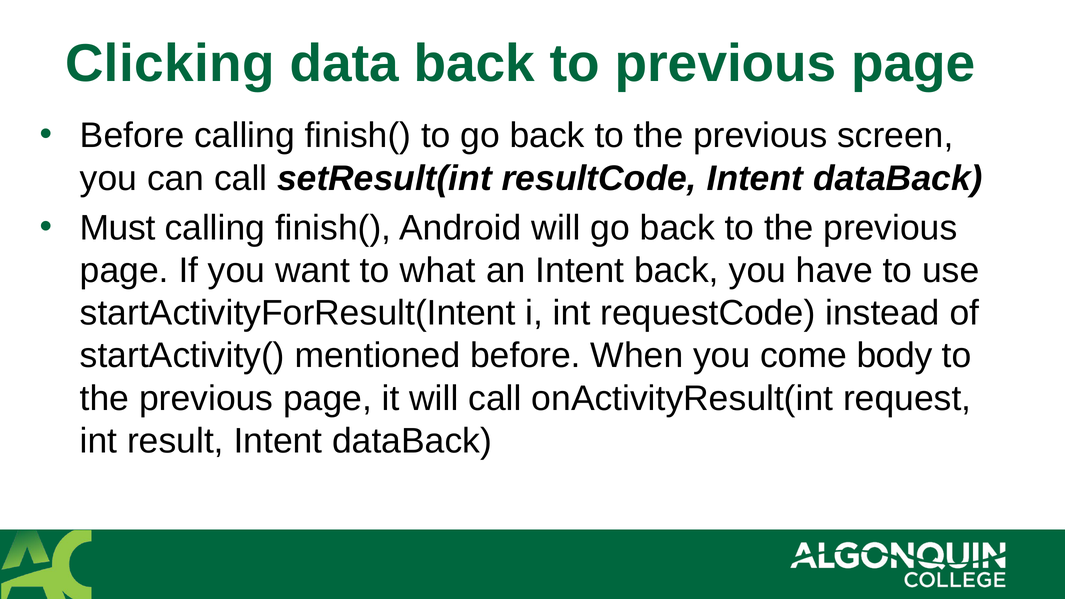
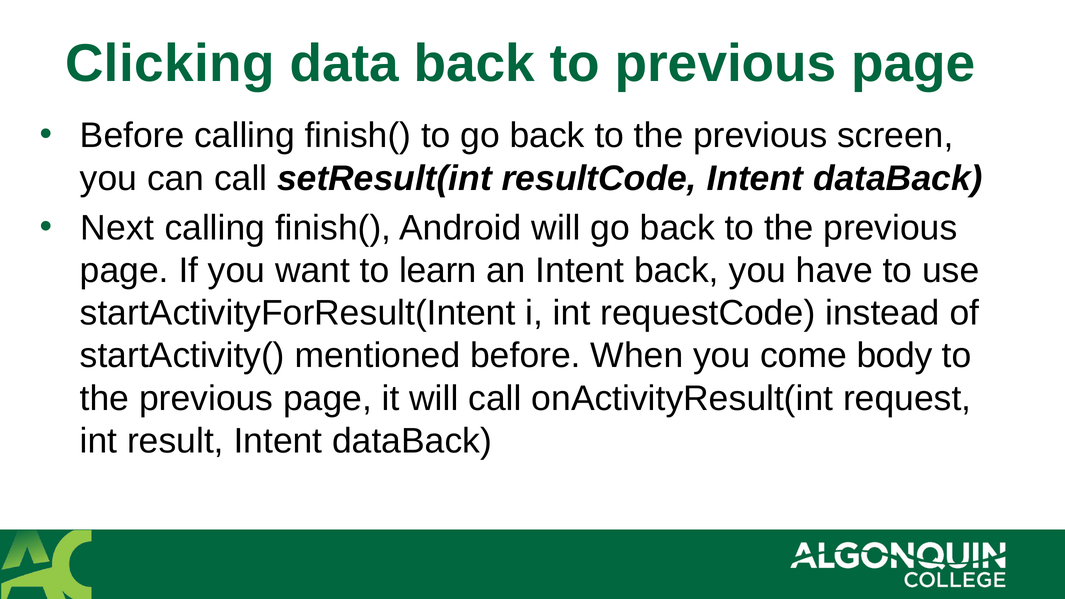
Must: Must -> Next
what: what -> learn
